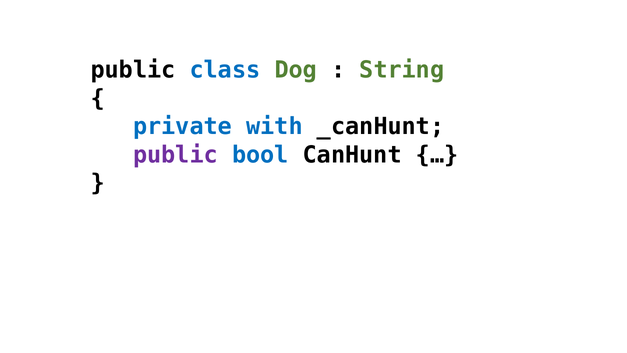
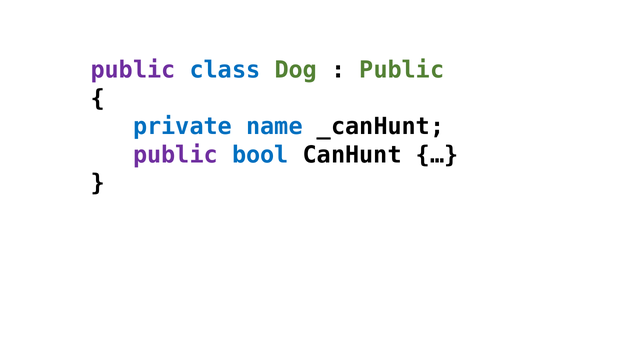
public at (133, 70) colour: black -> purple
String at (402, 70): String -> Public
with: with -> name
